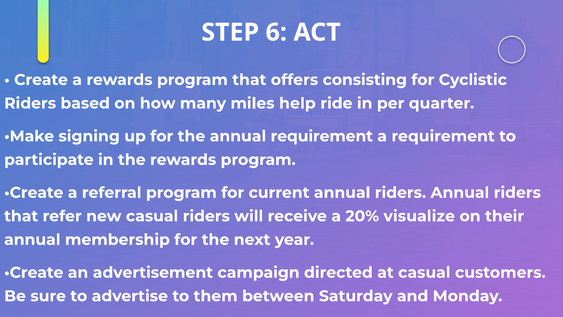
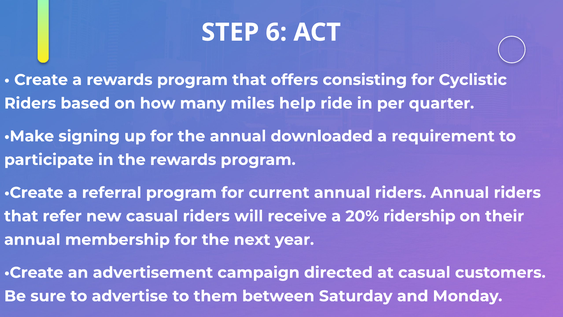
annual requirement: requirement -> downloaded
visualize: visualize -> ridership
